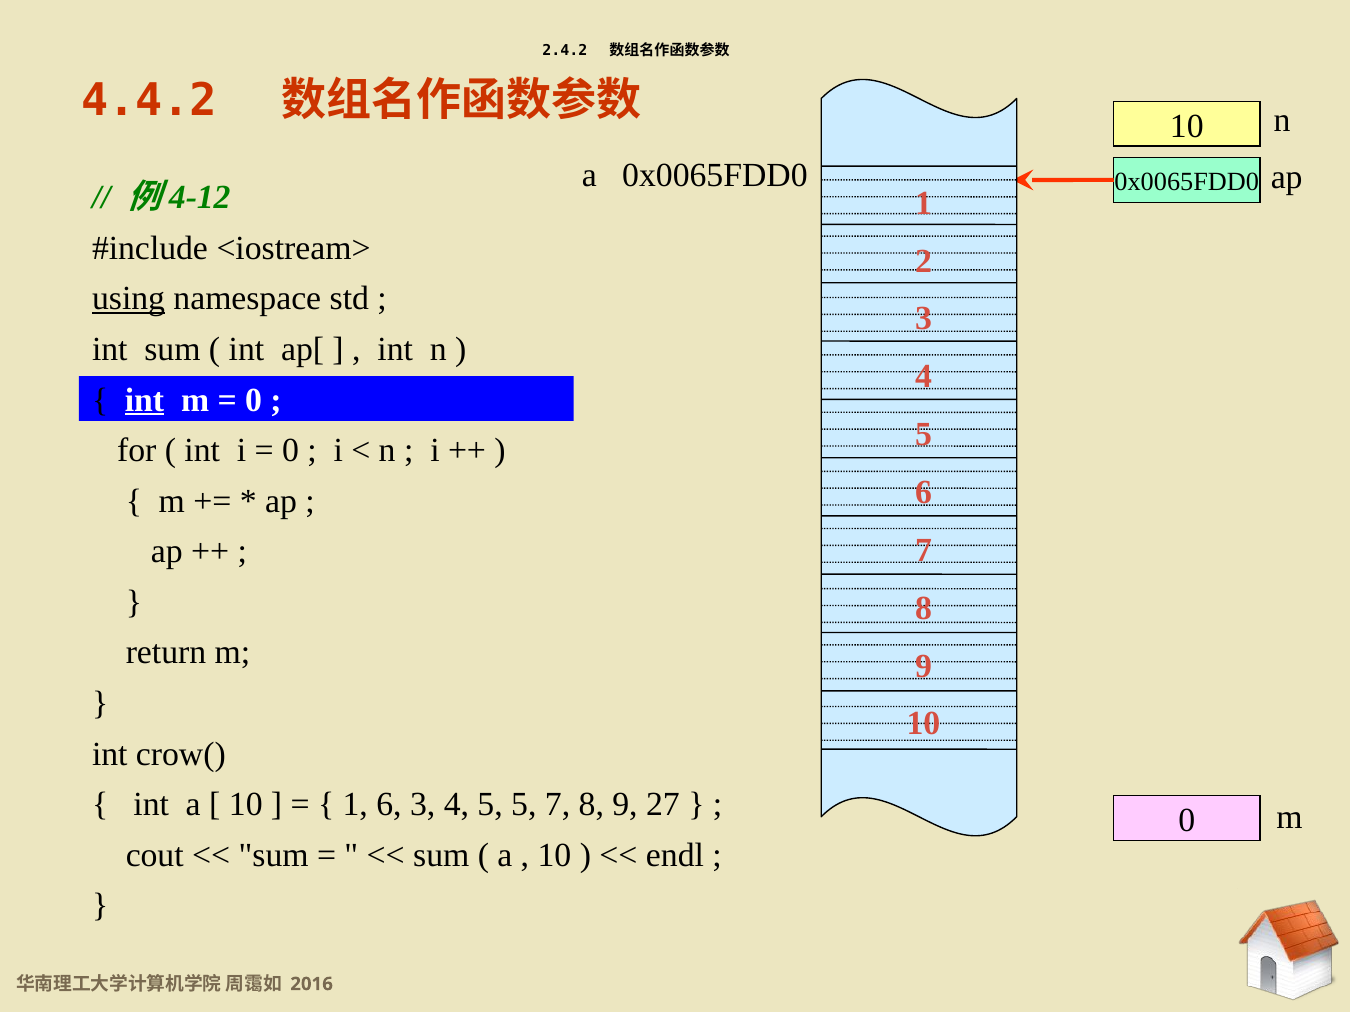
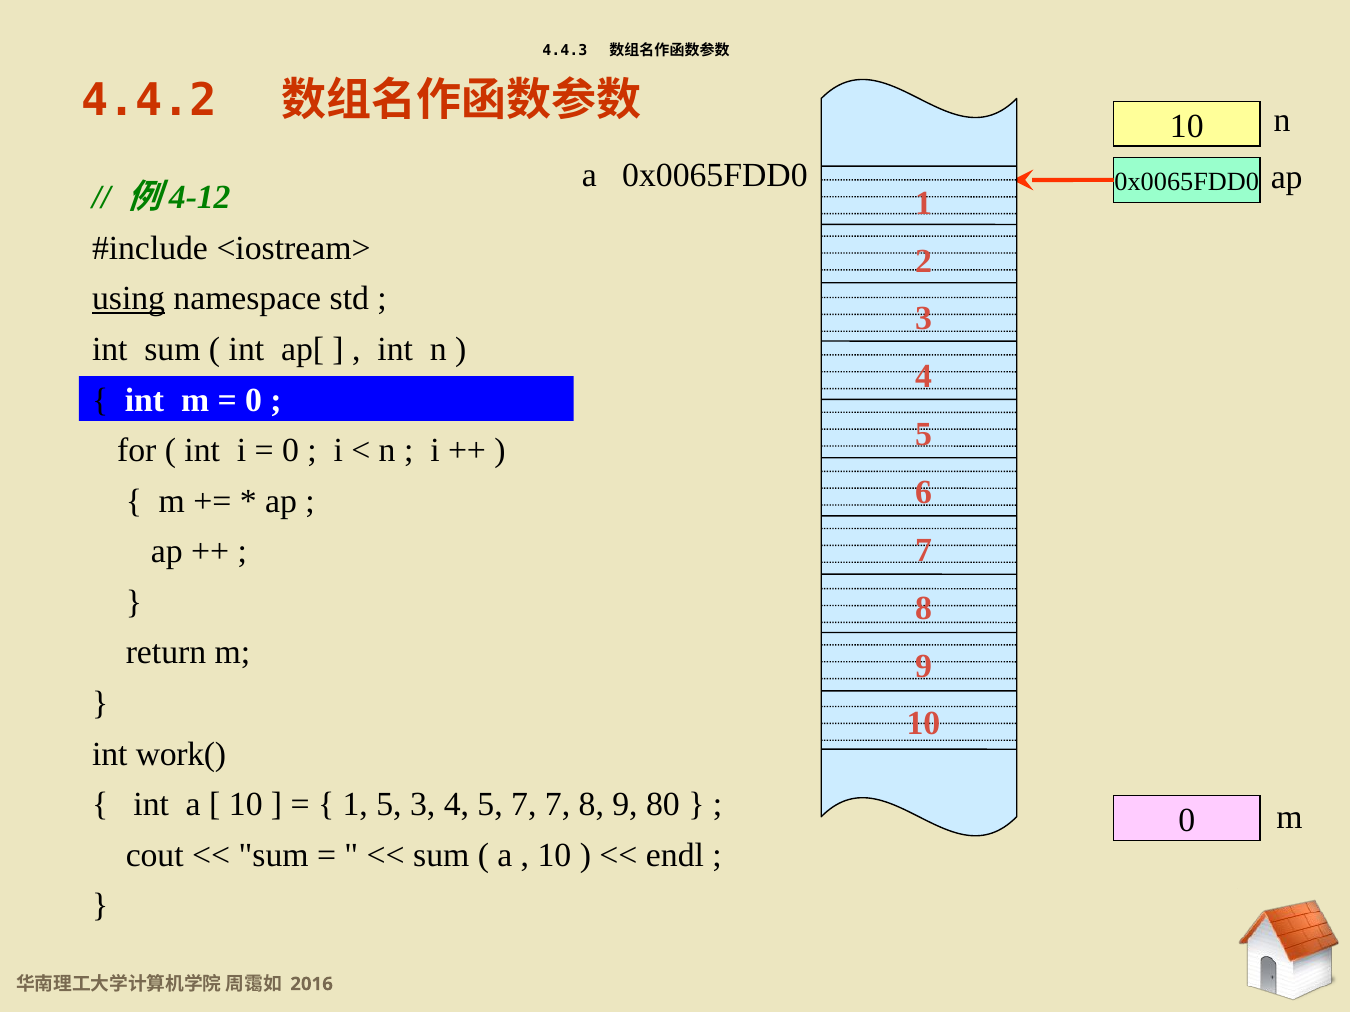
2.4.2: 2.4.2 -> 4.4.3
int at (145, 400) underline: present -> none
crow(: crow( -> work(
1 6: 6 -> 5
5 5: 5 -> 7
27: 27 -> 80
